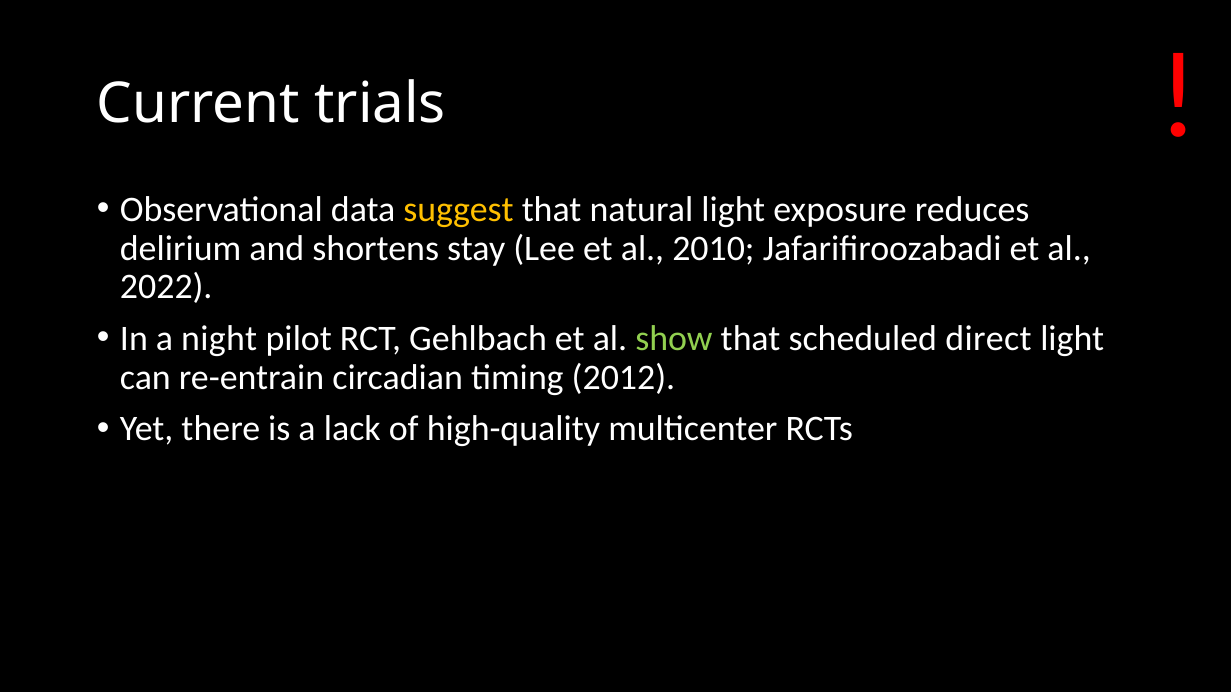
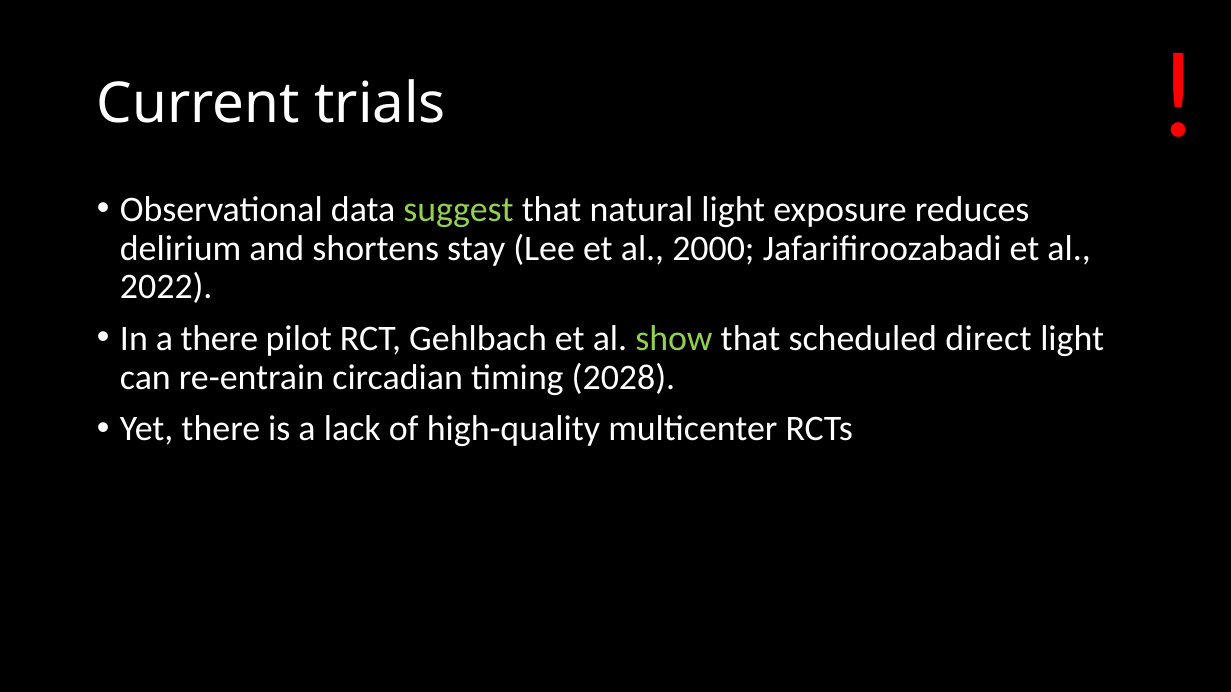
suggest colour: yellow -> light green
2010: 2010 -> 2000
a night: night -> there
2012: 2012 -> 2028
